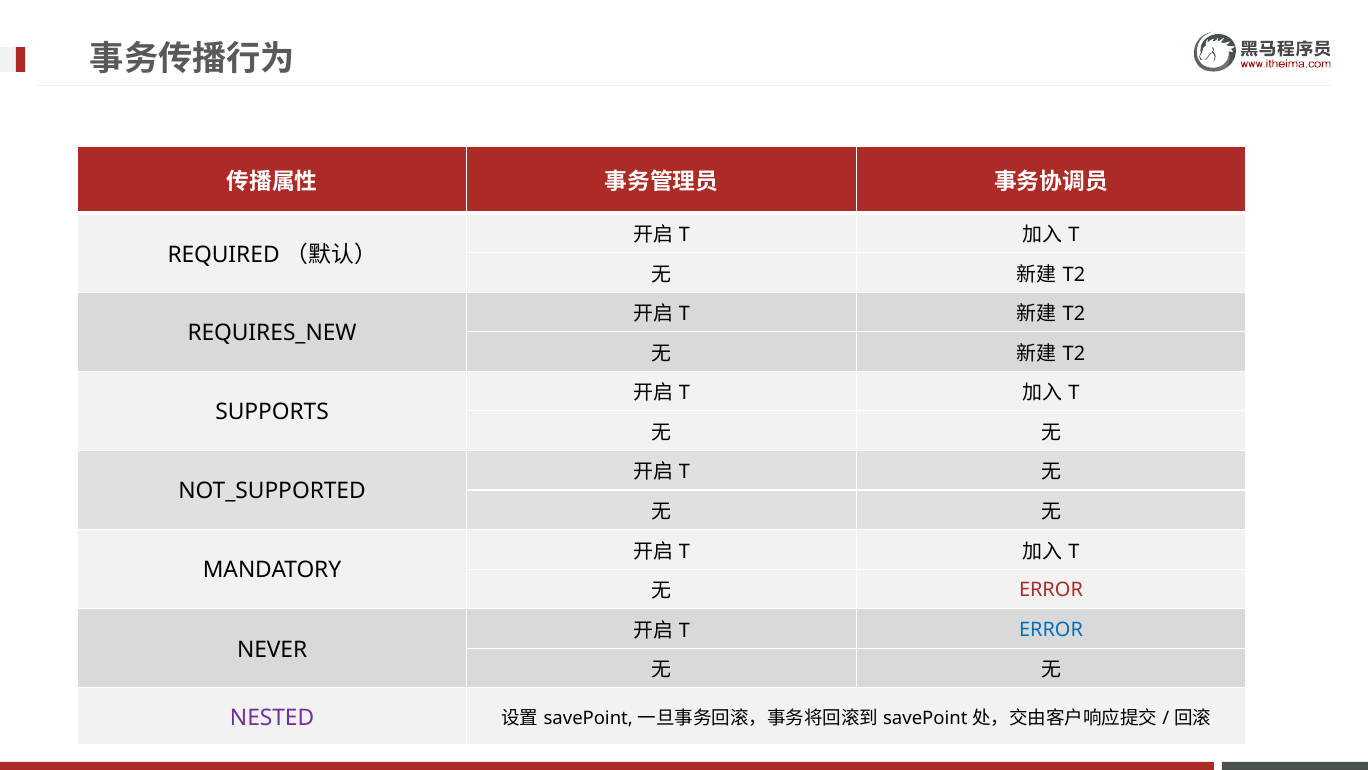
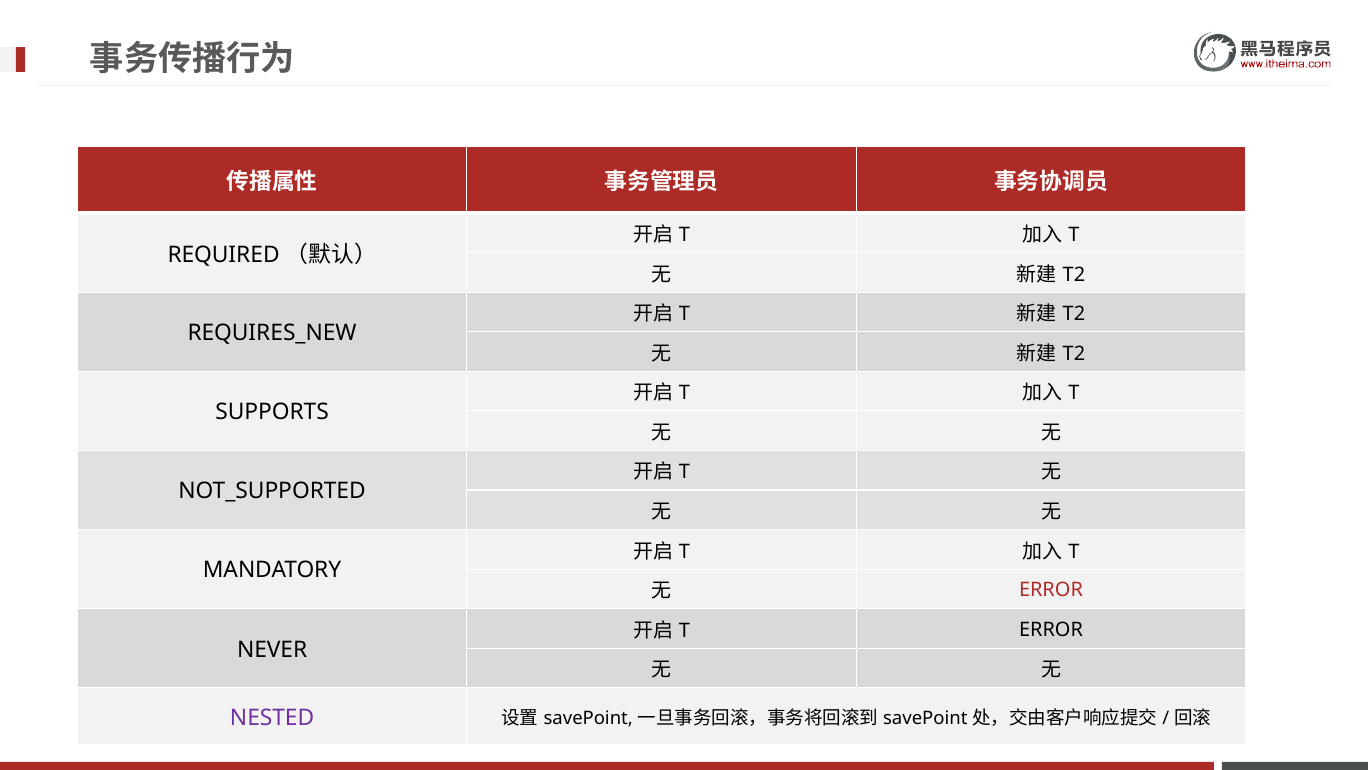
ERROR at (1051, 629) colour: blue -> black
